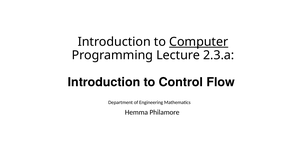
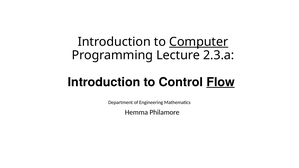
Flow underline: none -> present
